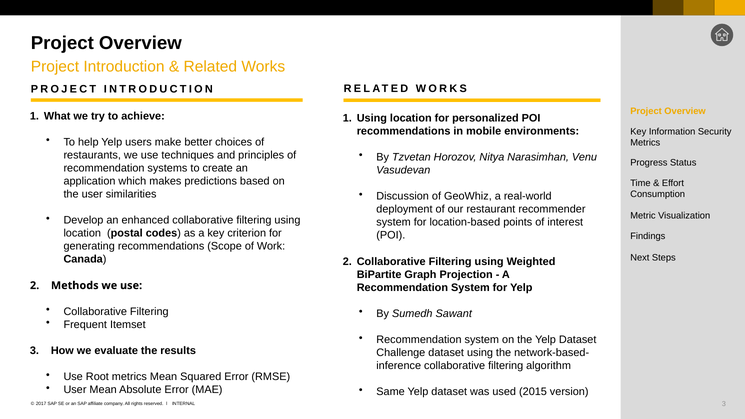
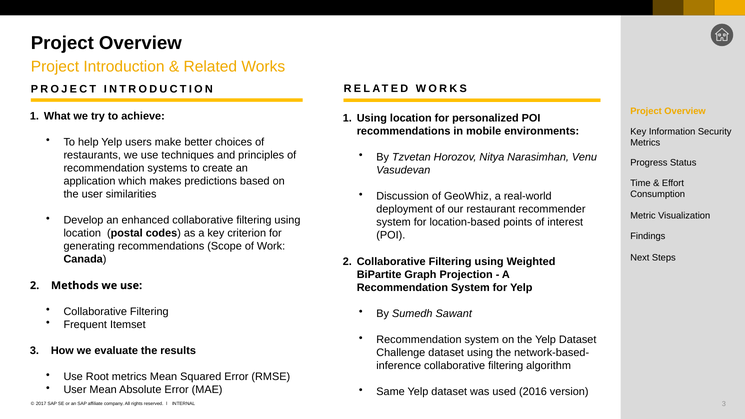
2015: 2015 -> 2016
